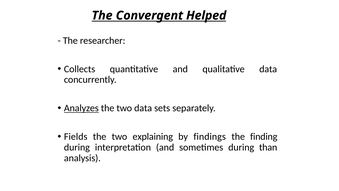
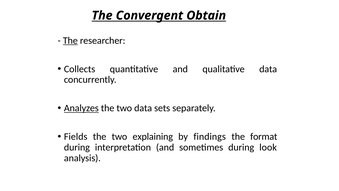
Helped: Helped -> Obtain
The at (70, 40) underline: none -> present
finding: finding -> format
than: than -> look
